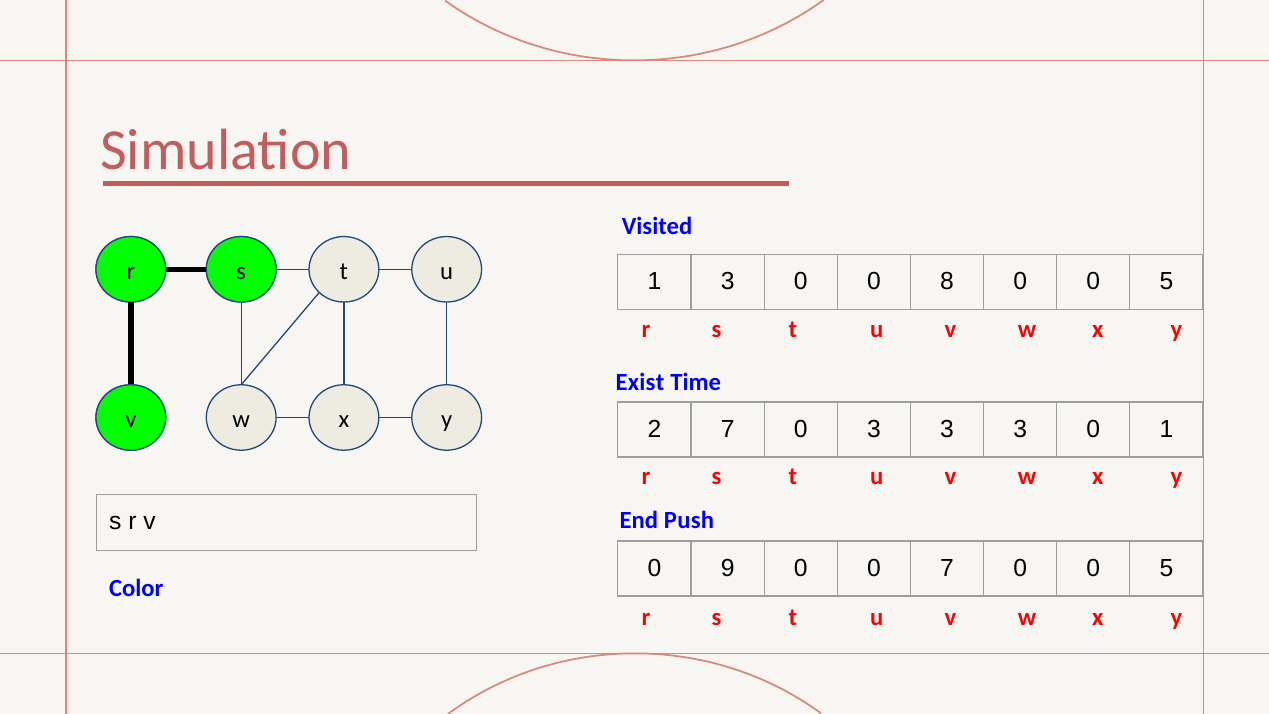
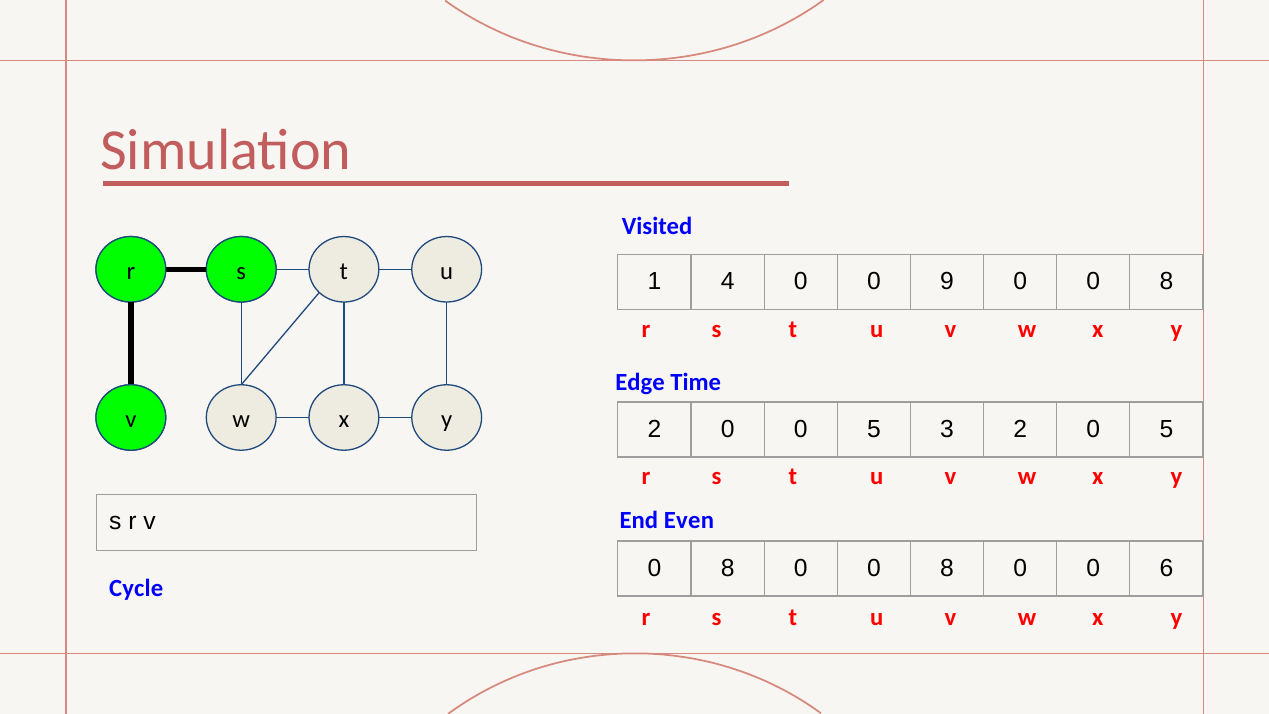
1 3: 3 -> 4
8: 8 -> 9
5 at (1166, 281): 5 -> 8
Exist: Exist -> Edge
7 at (728, 429): 7 -> 0
3 at (874, 429): 3 -> 5
3 at (1020, 429): 3 -> 2
1 at (1166, 429): 1 -> 5
Push: Push -> Even
9 at (728, 568): 9 -> 8
7 at (947, 568): 7 -> 8
5 at (1166, 568): 5 -> 6
Color: Color -> Cycle
